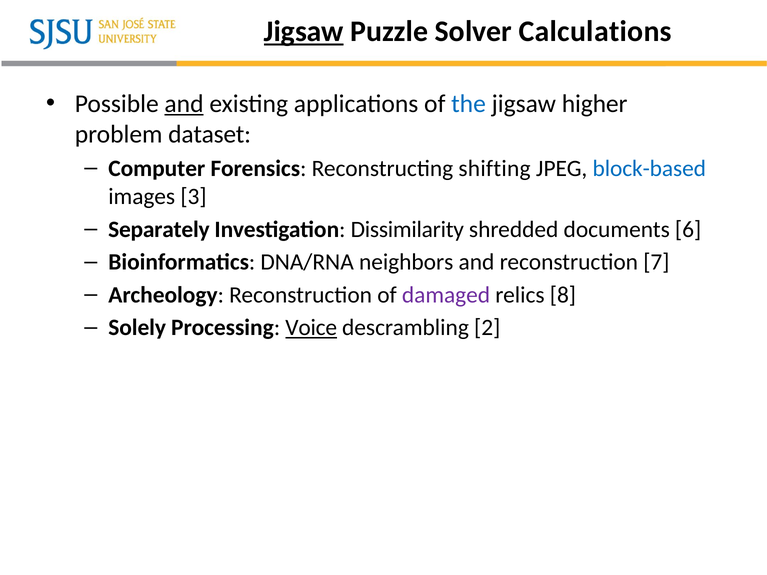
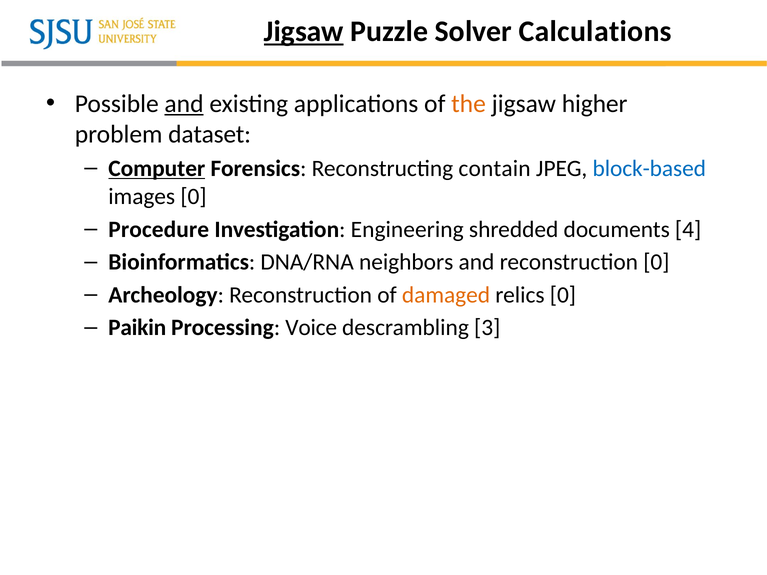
the colour: blue -> orange
Computer underline: none -> present
shifting: shifting -> contain
images 3: 3 -> 0
Separately: Separately -> Procedure
Dissimilarity: Dissimilarity -> Engineering
6: 6 -> 4
reconstruction 7: 7 -> 0
damaged colour: purple -> orange
relics 8: 8 -> 0
Solely: Solely -> Paikin
Voice underline: present -> none
2: 2 -> 3
